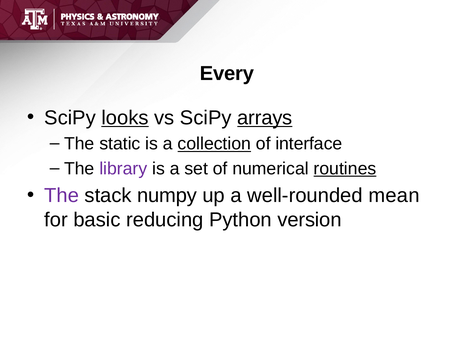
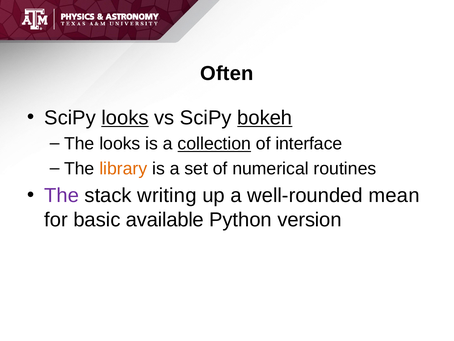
Every: Every -> Often
arrays: arrays -> bokeh
The static: static -> looks
library colour: purple -> orange
routines underline: present -> none
numpy: numpy -> writing
reducing: reducing -> available
